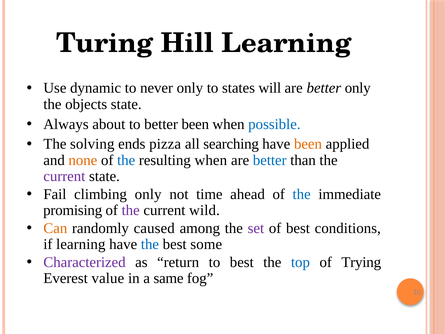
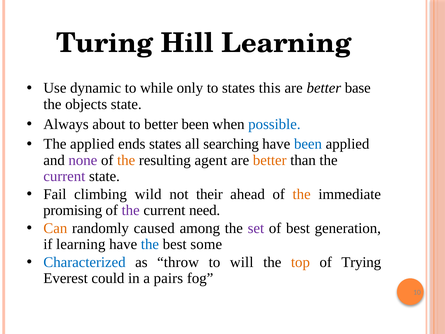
never: never -> while
will: will -> this
better only: only -> base
The solving: solving -> applied
ends pizza: pizza -> states
been at (308, 144) colour: orange -> blue
none colour: orange -> purple
the at (126, 160) colour: blue -> orange
resulting when: when -> agent
better at (270, 160) colour: blue -> orange
climbing only: only -> wild
time: time -> their
the at (302, 194) colour: blue -> orange
wild: wild -> need
conditions: conditions -> generation
Characterized colour: purple -> blue
return: return -> throw
to best: best -> will
top colour: blue -> orange
value: value -> could
same: same -> pairs
